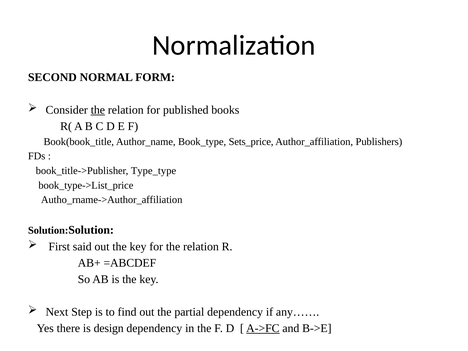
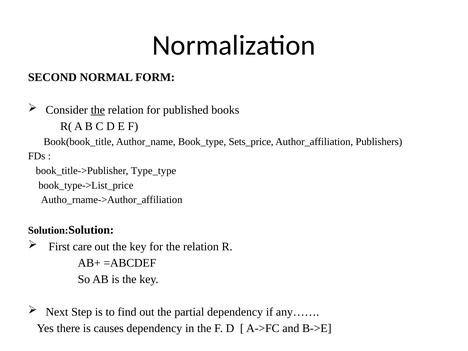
said: said -> care
design: design -> causes
A->FC underline: present -> none
